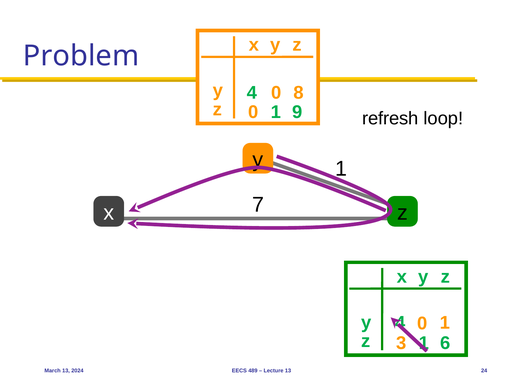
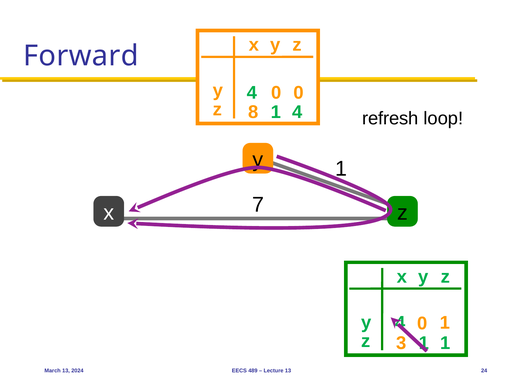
Problem: Problem -> Forward
0 8: 8 -> 0
z 0: 0 -> 8
9 at (297, 112): 9 -> 4
6 at (445, 343): 6 -> 1
